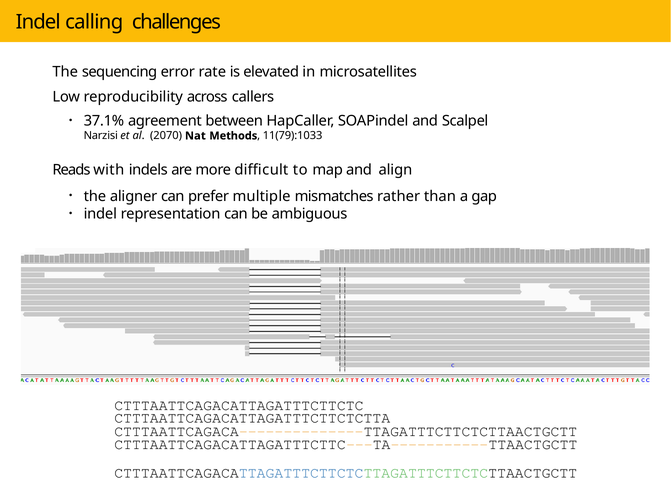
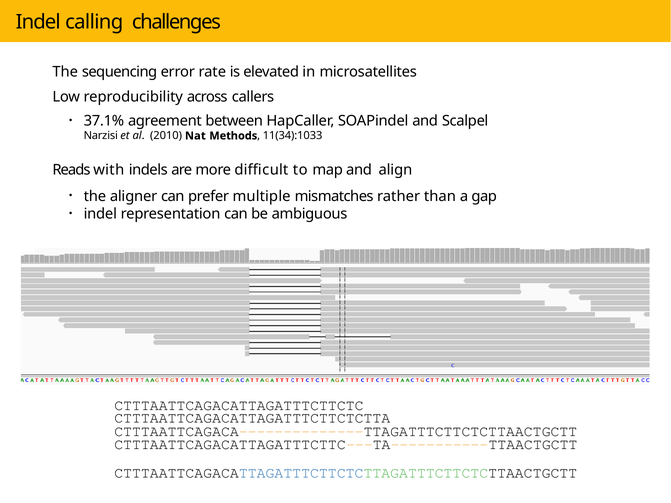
2070: 2070 -> 2010
11(79):1033: 11(79):1033 -> 11(34):1033
